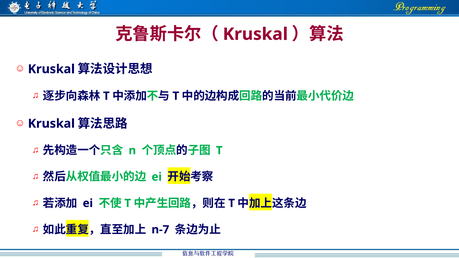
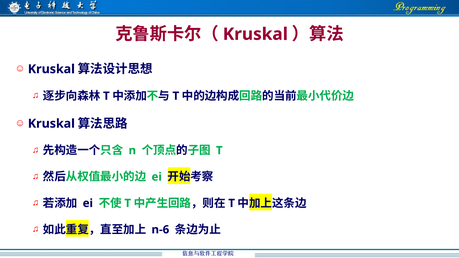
n-7: n-7 -> n-6
